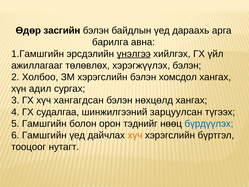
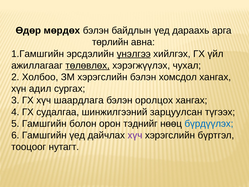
засгийн: засгийн -> мөрдөх
барилга: барилга -> төрлийн
төлөвлөх underline: none -> present
хэрэгжүүлэх бэлэн: бэлэн -> чухал
хангагдсан: хангагдсан -> шаардлага
нөхцөлд: нөхцөлд -> оролцох
хүч at (135, 135) colour: orange -> purple
